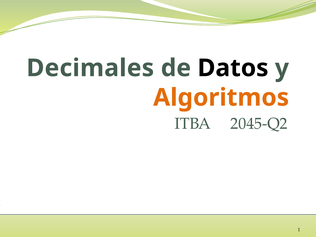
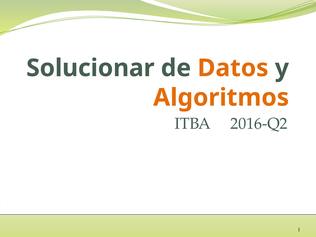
Decimales: Decimales -> Solucionar
Datos colour: black -> orange
2045-Q2: 2045-Q2 -> 2016-Q2
